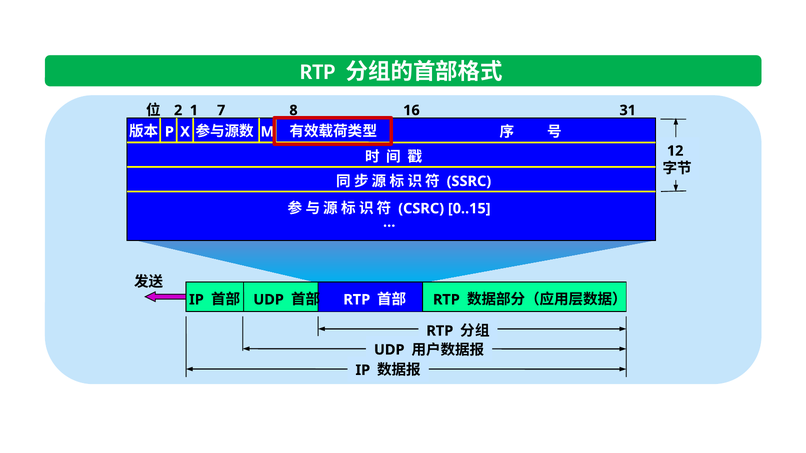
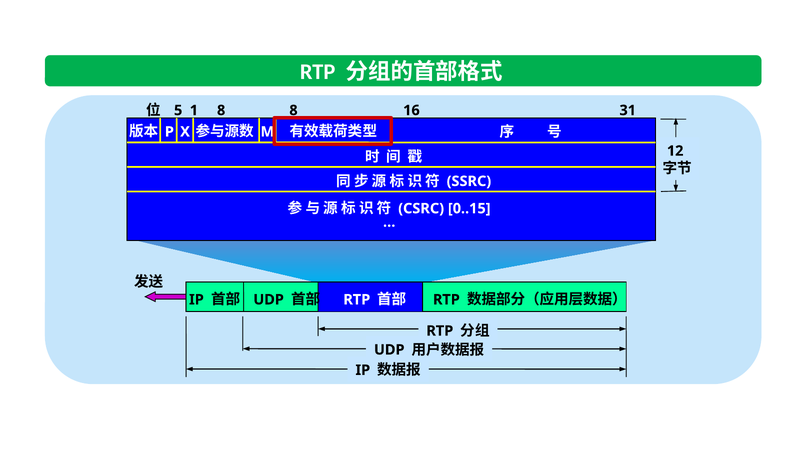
2: 2 -> 5
1 7: 7 -> 8
